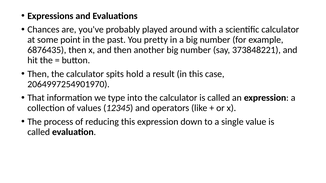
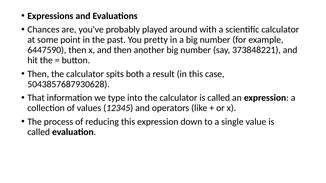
6876435: 6876435 -> 6447590
hold: hold -> both
2064997254901970: 2064997254901970 -> 5043857687930628
